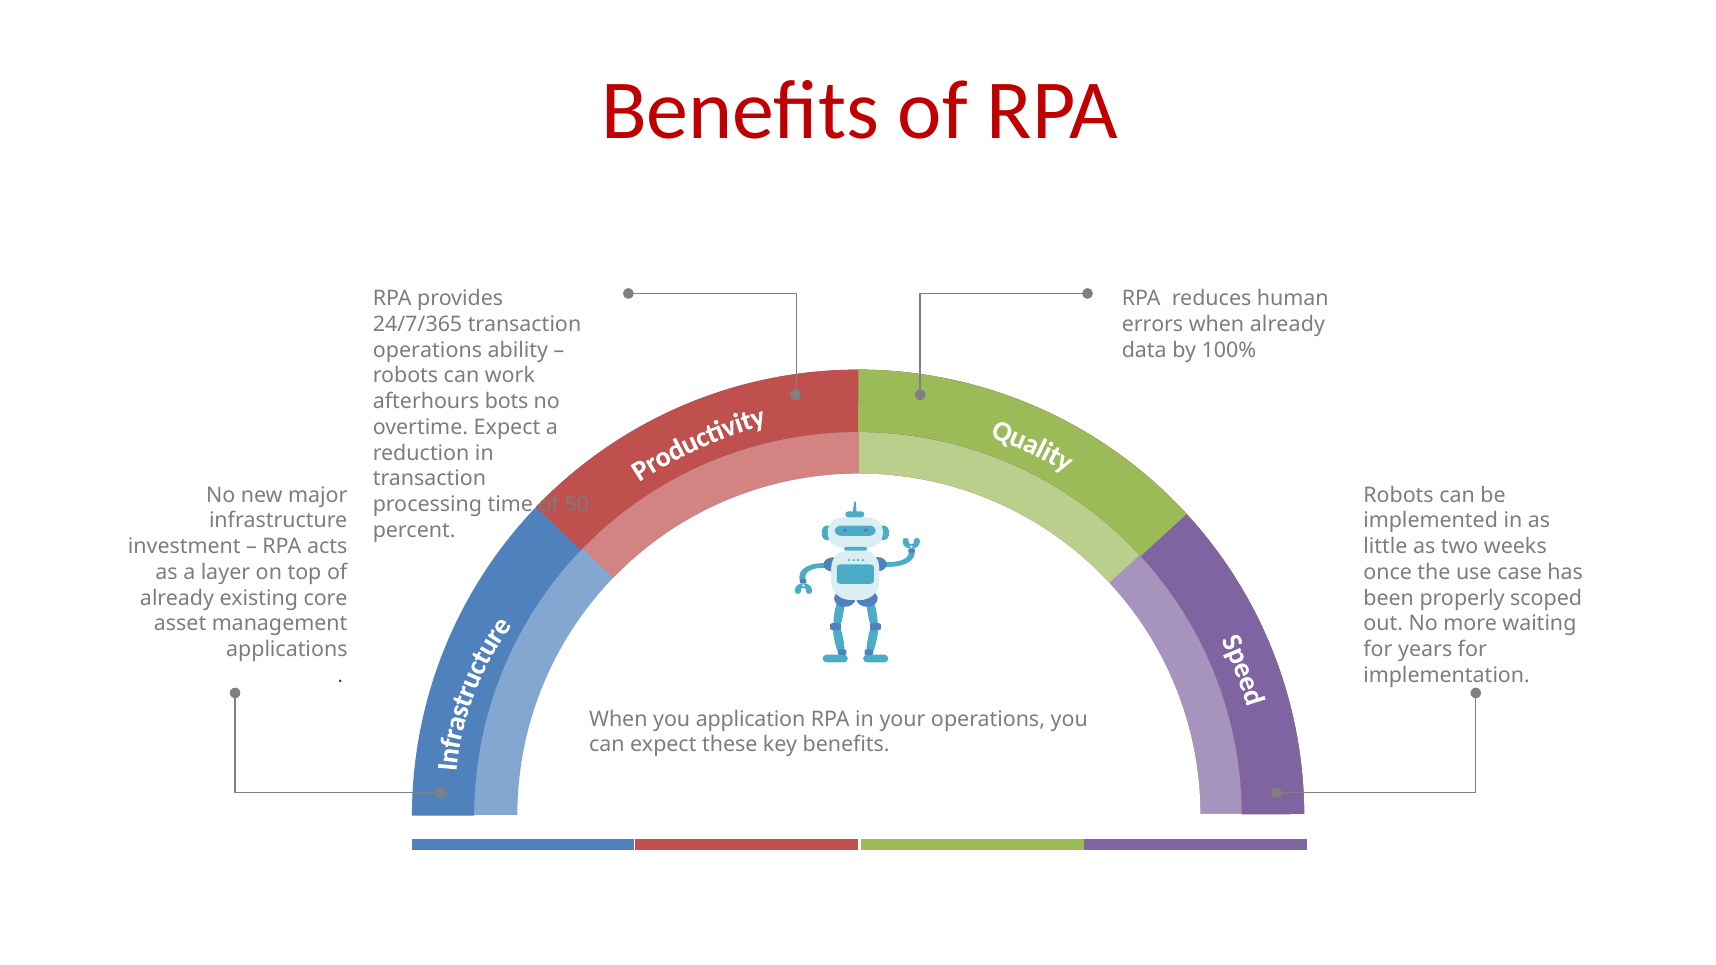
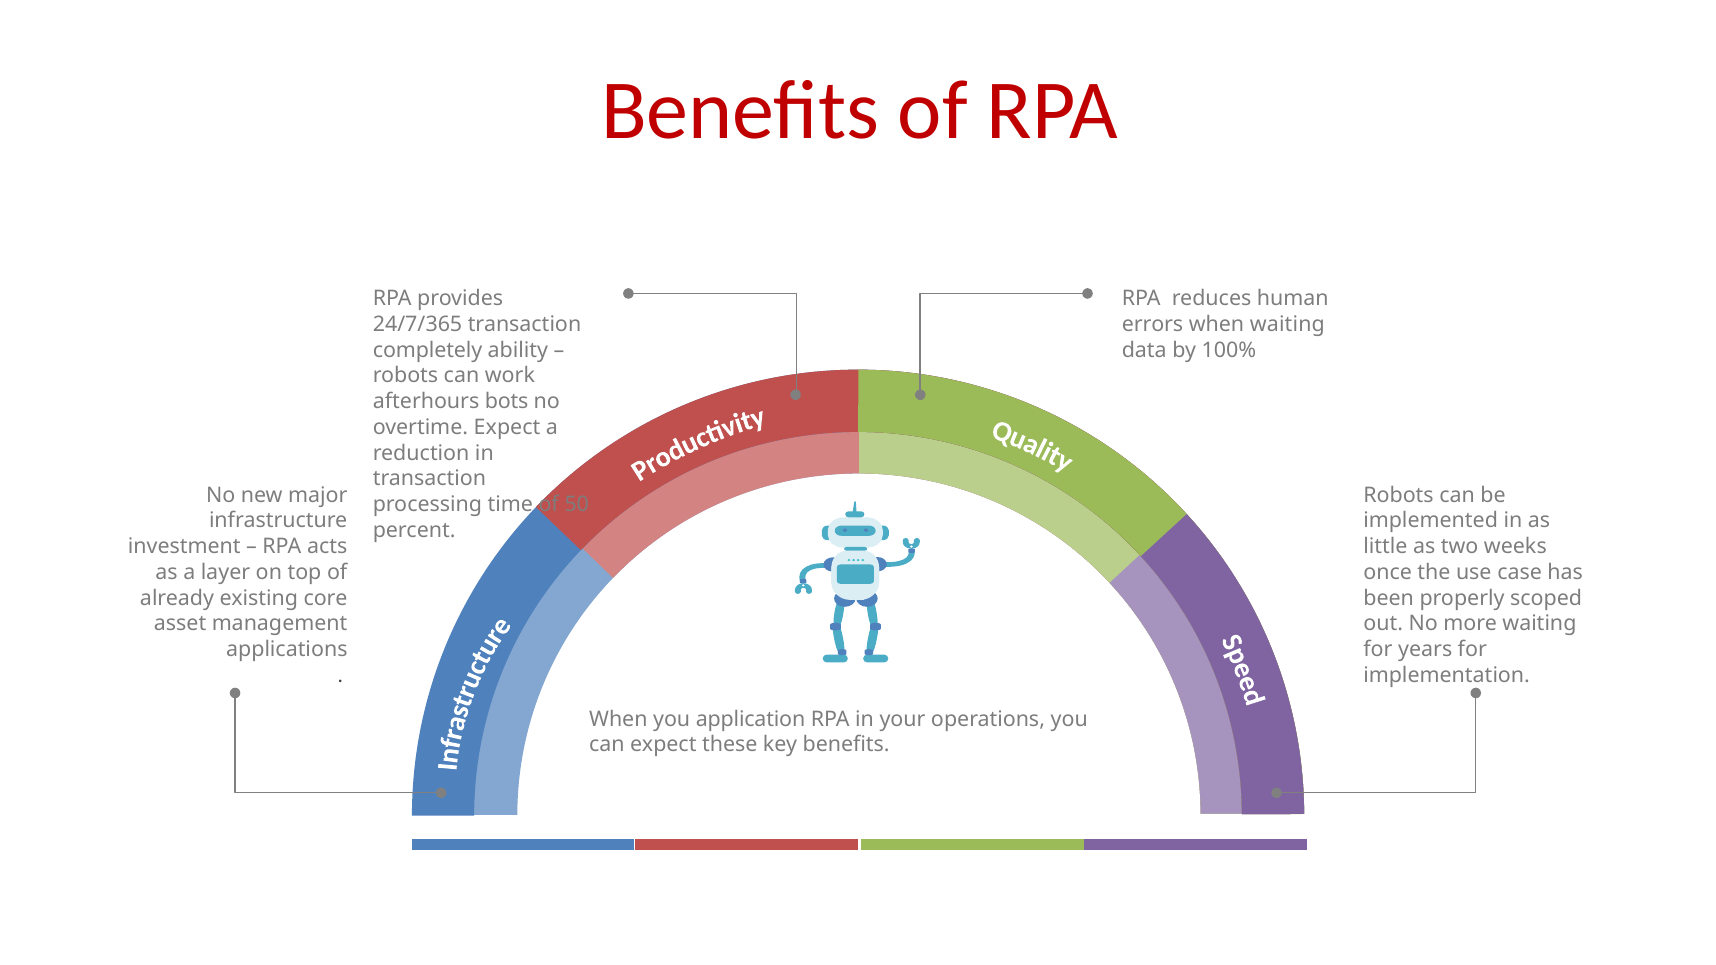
when already: already -> waiting
operations at (427, 350): operations -> completely
